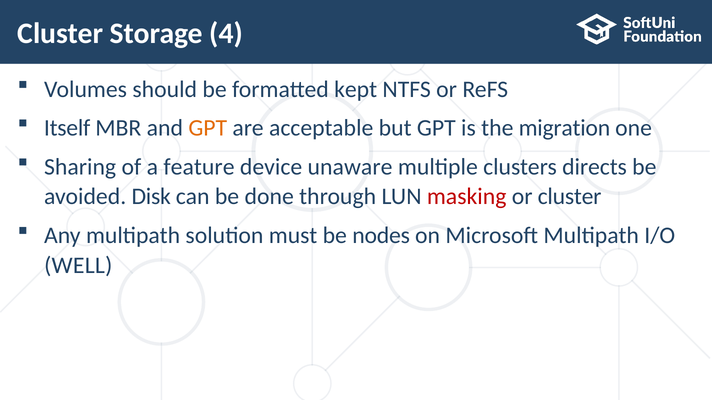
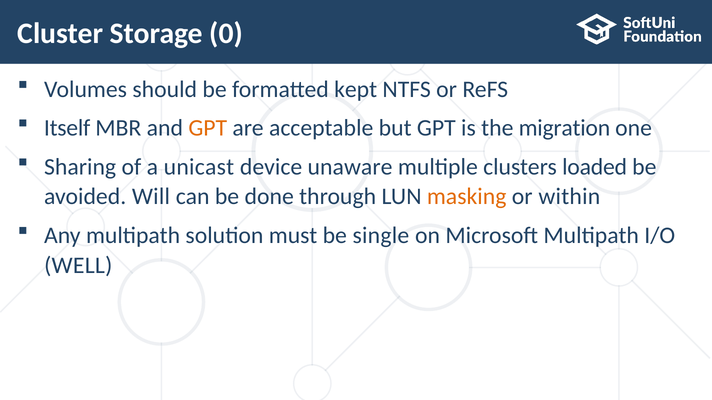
4: 4 -> 0
feature: feature -> unicast
directs: directs -> loaded
Disk: Disk -> Will
masking colour: red -> orange
or cluster: cluster -> within
nodes: nodes -> single
